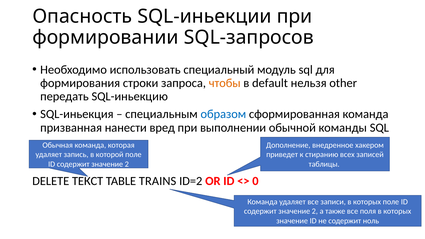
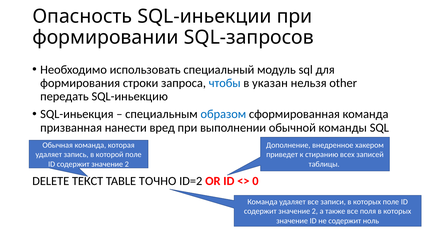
чтобы colour: orange -> blue
default: default -> указан
TRAINS: TRAINS -> ТОЧНО
